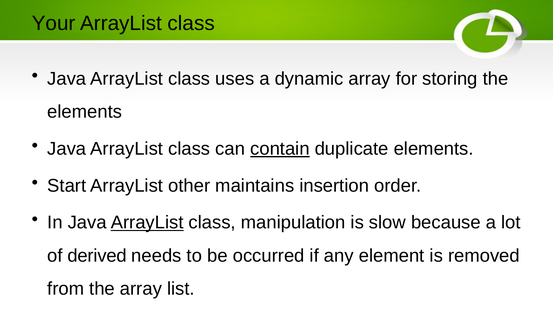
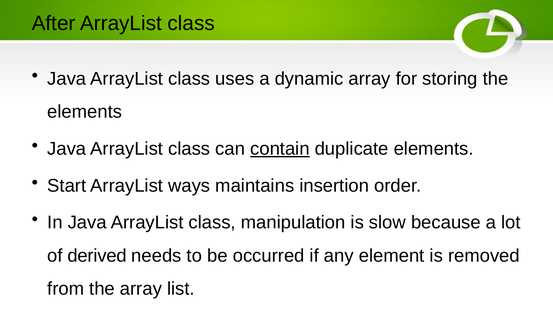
Your: Your -> After
other: other -> ways
ArrayList at (147, 223) underline: present -> none
